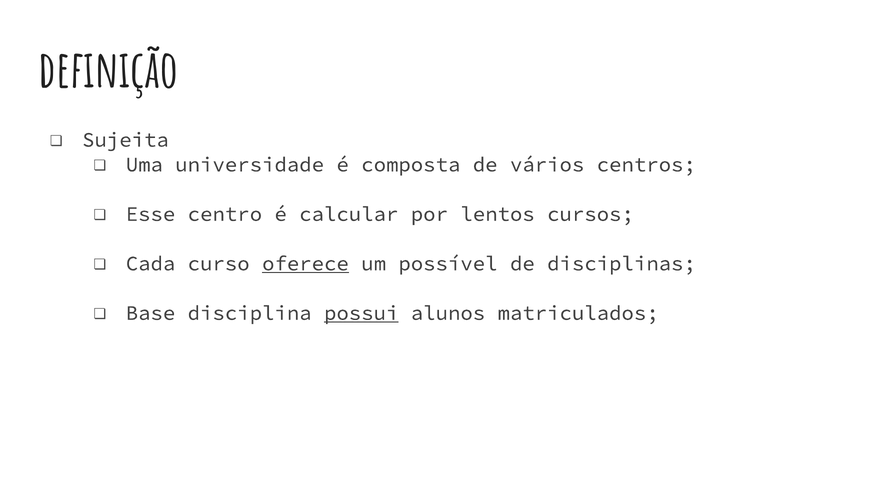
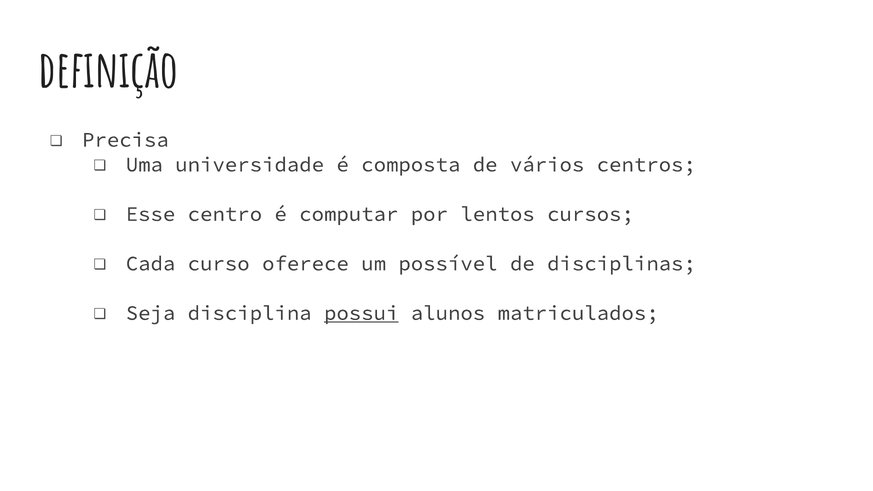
Sujeita: Sujeita -> Precisa
calcular: calcular -> computar
oferece underline: present -> none
Base: Base -> Seja
